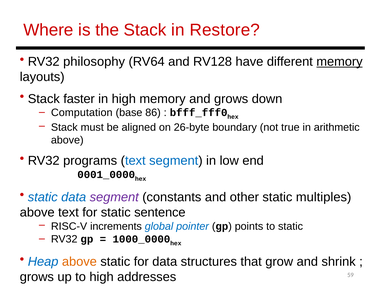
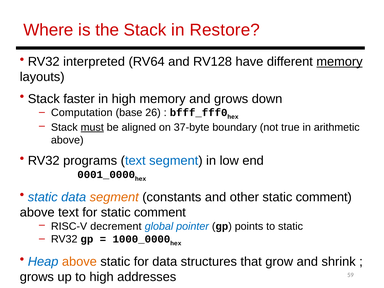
philosophy: philosophy -> interpreted
86: 86 -> 26
must underline: none -> present
26-byte: 26-byte -> 37-byte
segment at (114, 197) colour: purple -> orange
other static multiples: multiples -> comment
for static sentence: sentence -> comment
increments: increments -> decrement
